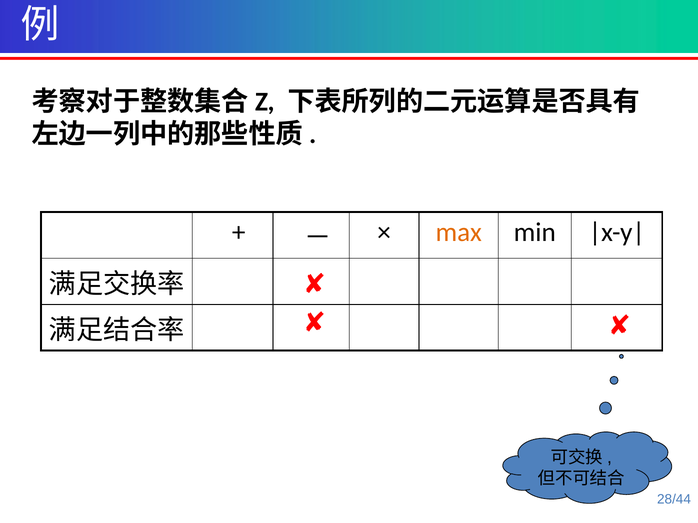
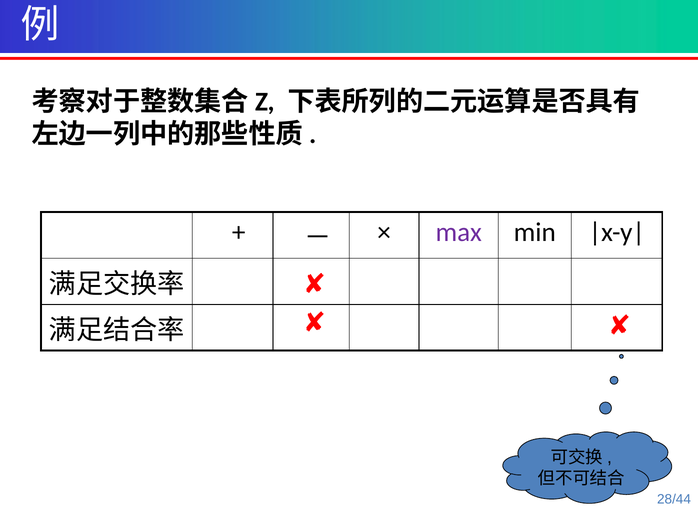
max colour: orange -> purple
